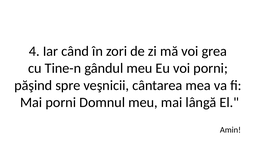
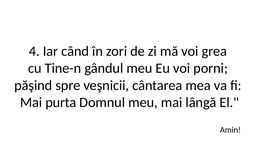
Mai porni: porni -> purta
